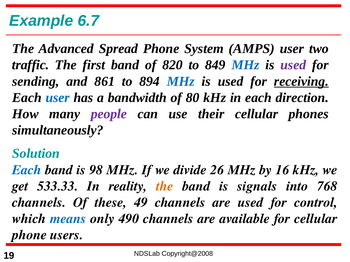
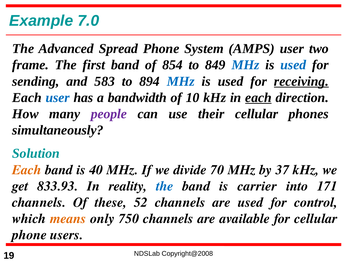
6.7: 6.7 -> 7.0
traffic: traffic -> frame
820: 820 -> 854
used at (293, 65) colour: purple -> blue
861: 861 -> 583
80: 80 -> 10
each at (258, 98) underline: none -> present
Each at (27, 170) colour: blue -> orange
98: 98 -> 40
26: 26 -> 70
16: 16 -> 37
533.33: 533.33 -> 833.93
the at (165, 186) colour: orange -> blue
signals: signals -> carrier
768: 768 -> 171
49: 49 -> 52
means colour: blue -> orange
490: 490 -> 750
